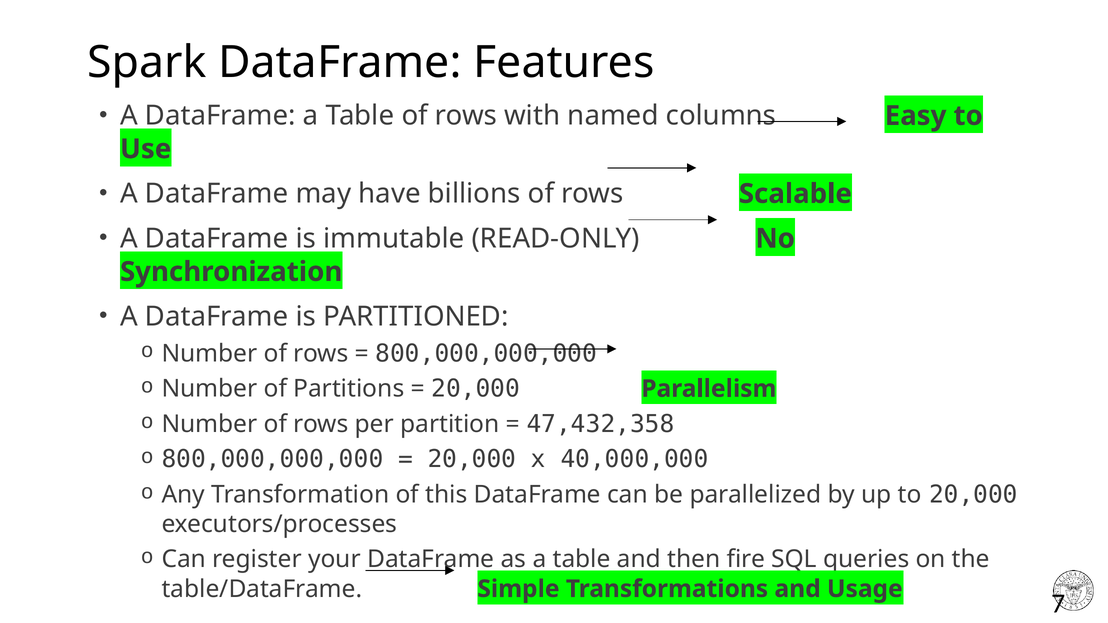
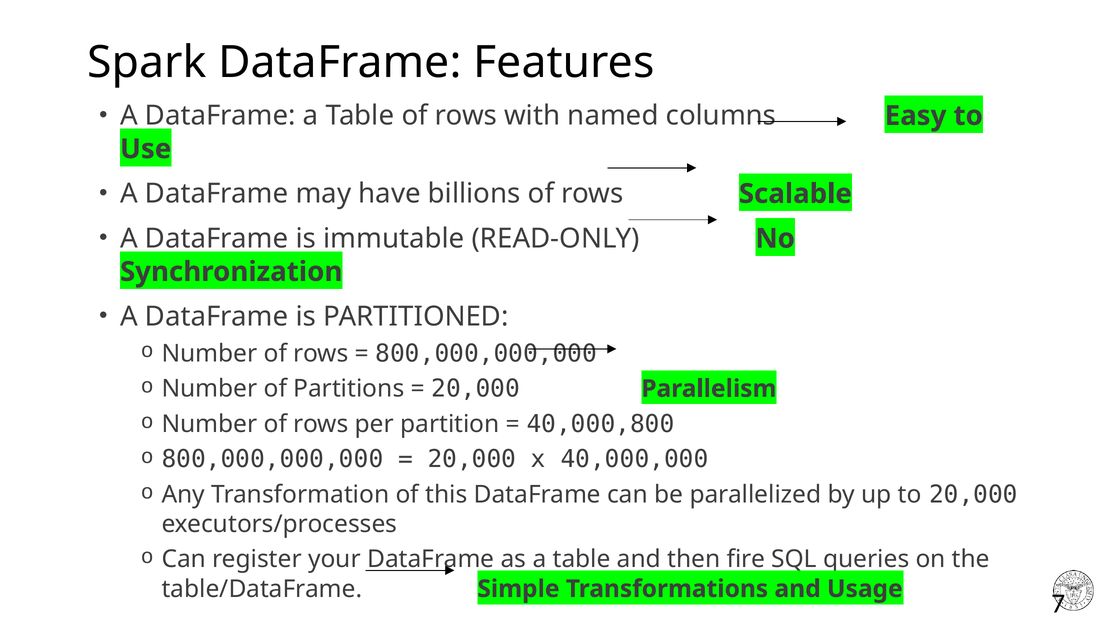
47,432,358: 47,432,358 -> 40,000,800
